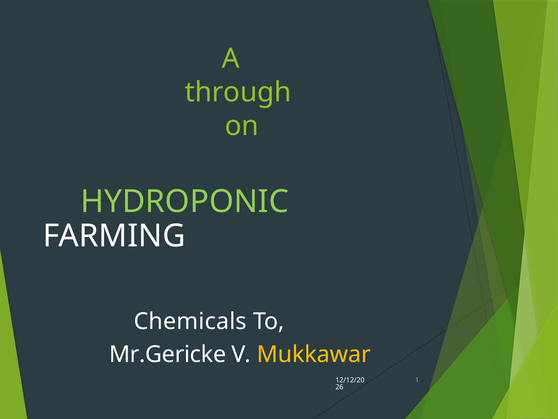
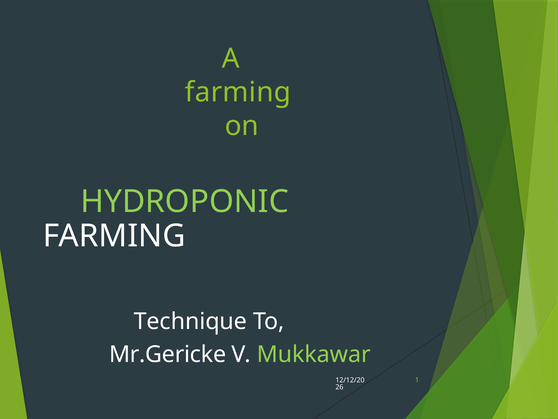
through at (238, 92): through -> farming
Chemicals: Chemicals -> Technique
Mukkawar colour: yellow -> light green
